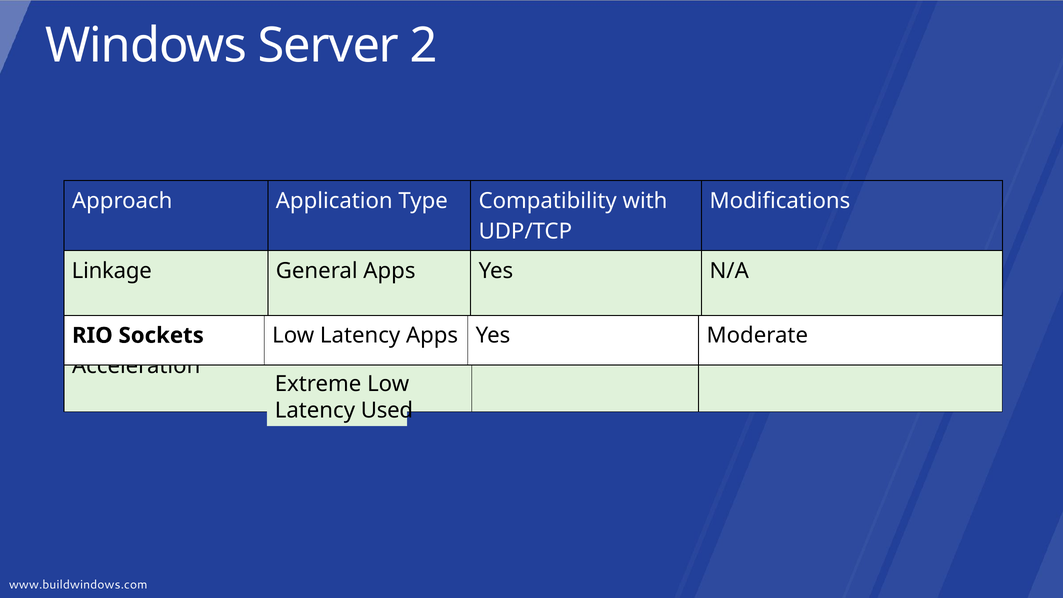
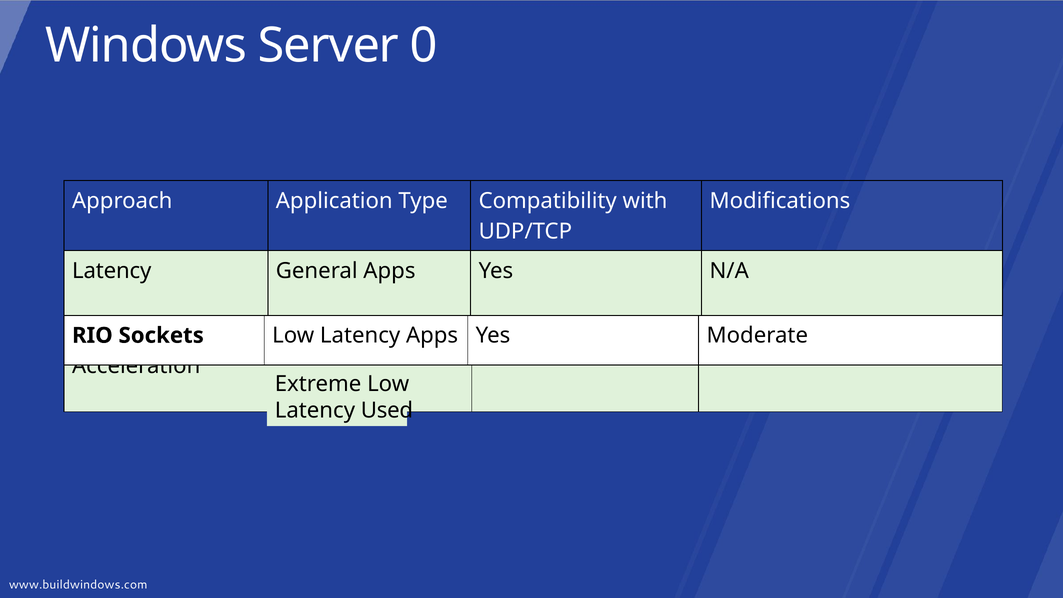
2: 2 -> 0
Linkage at (112, 271): Linkage -> Latency
